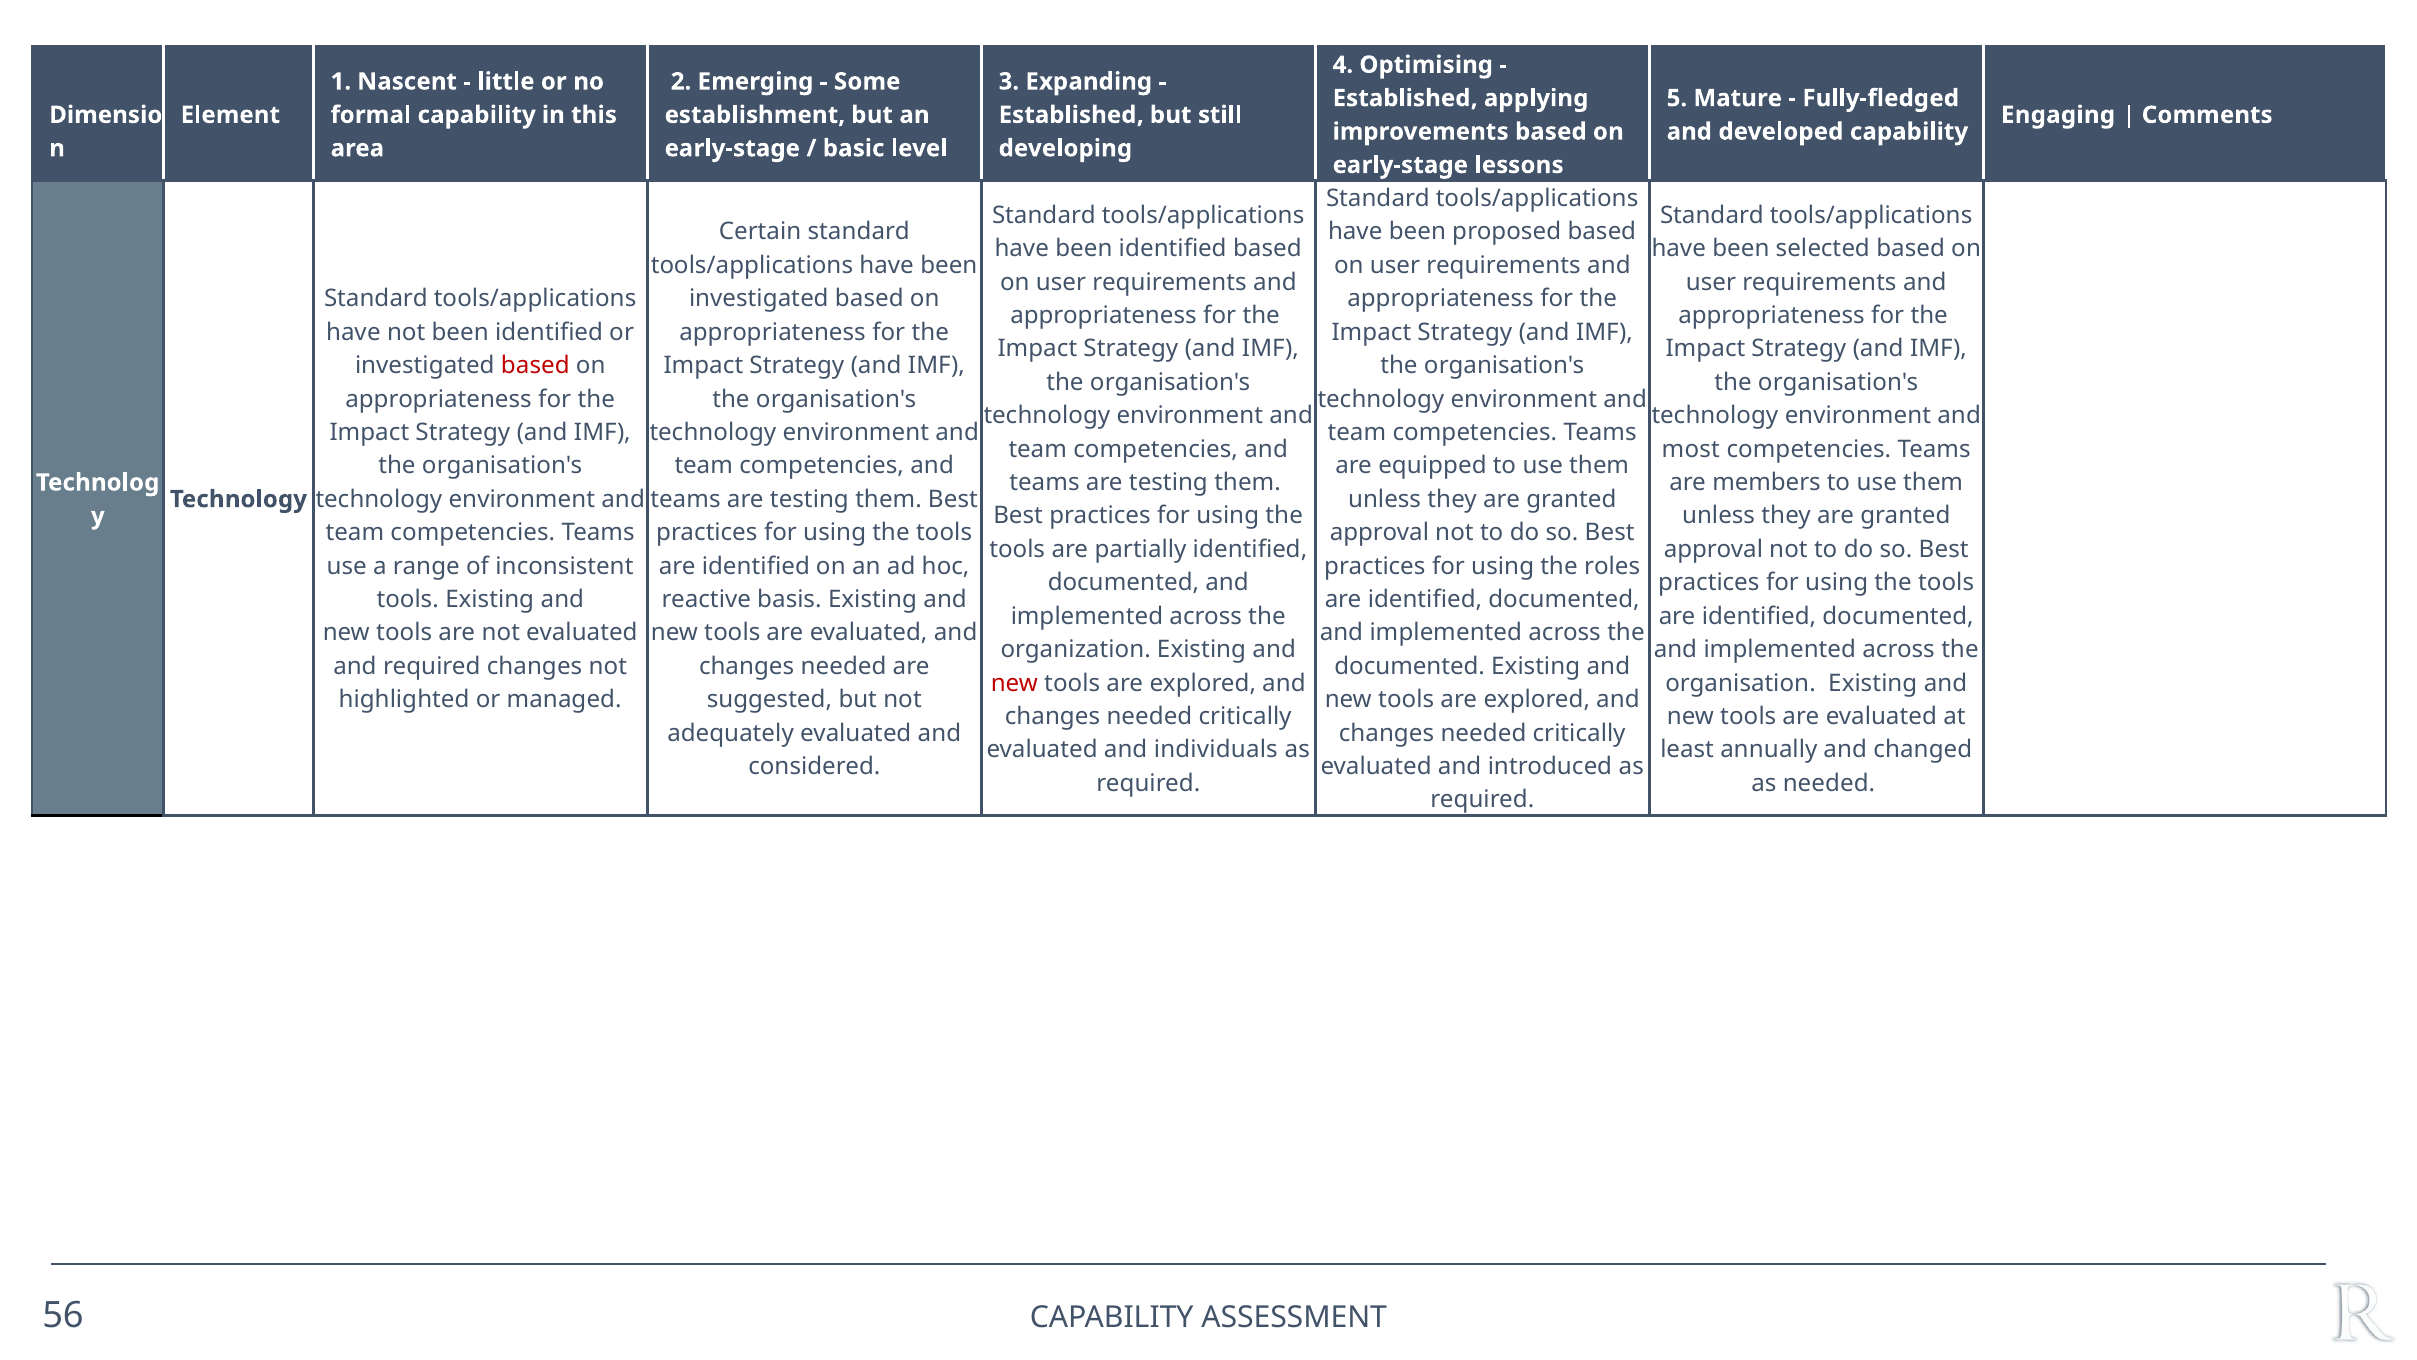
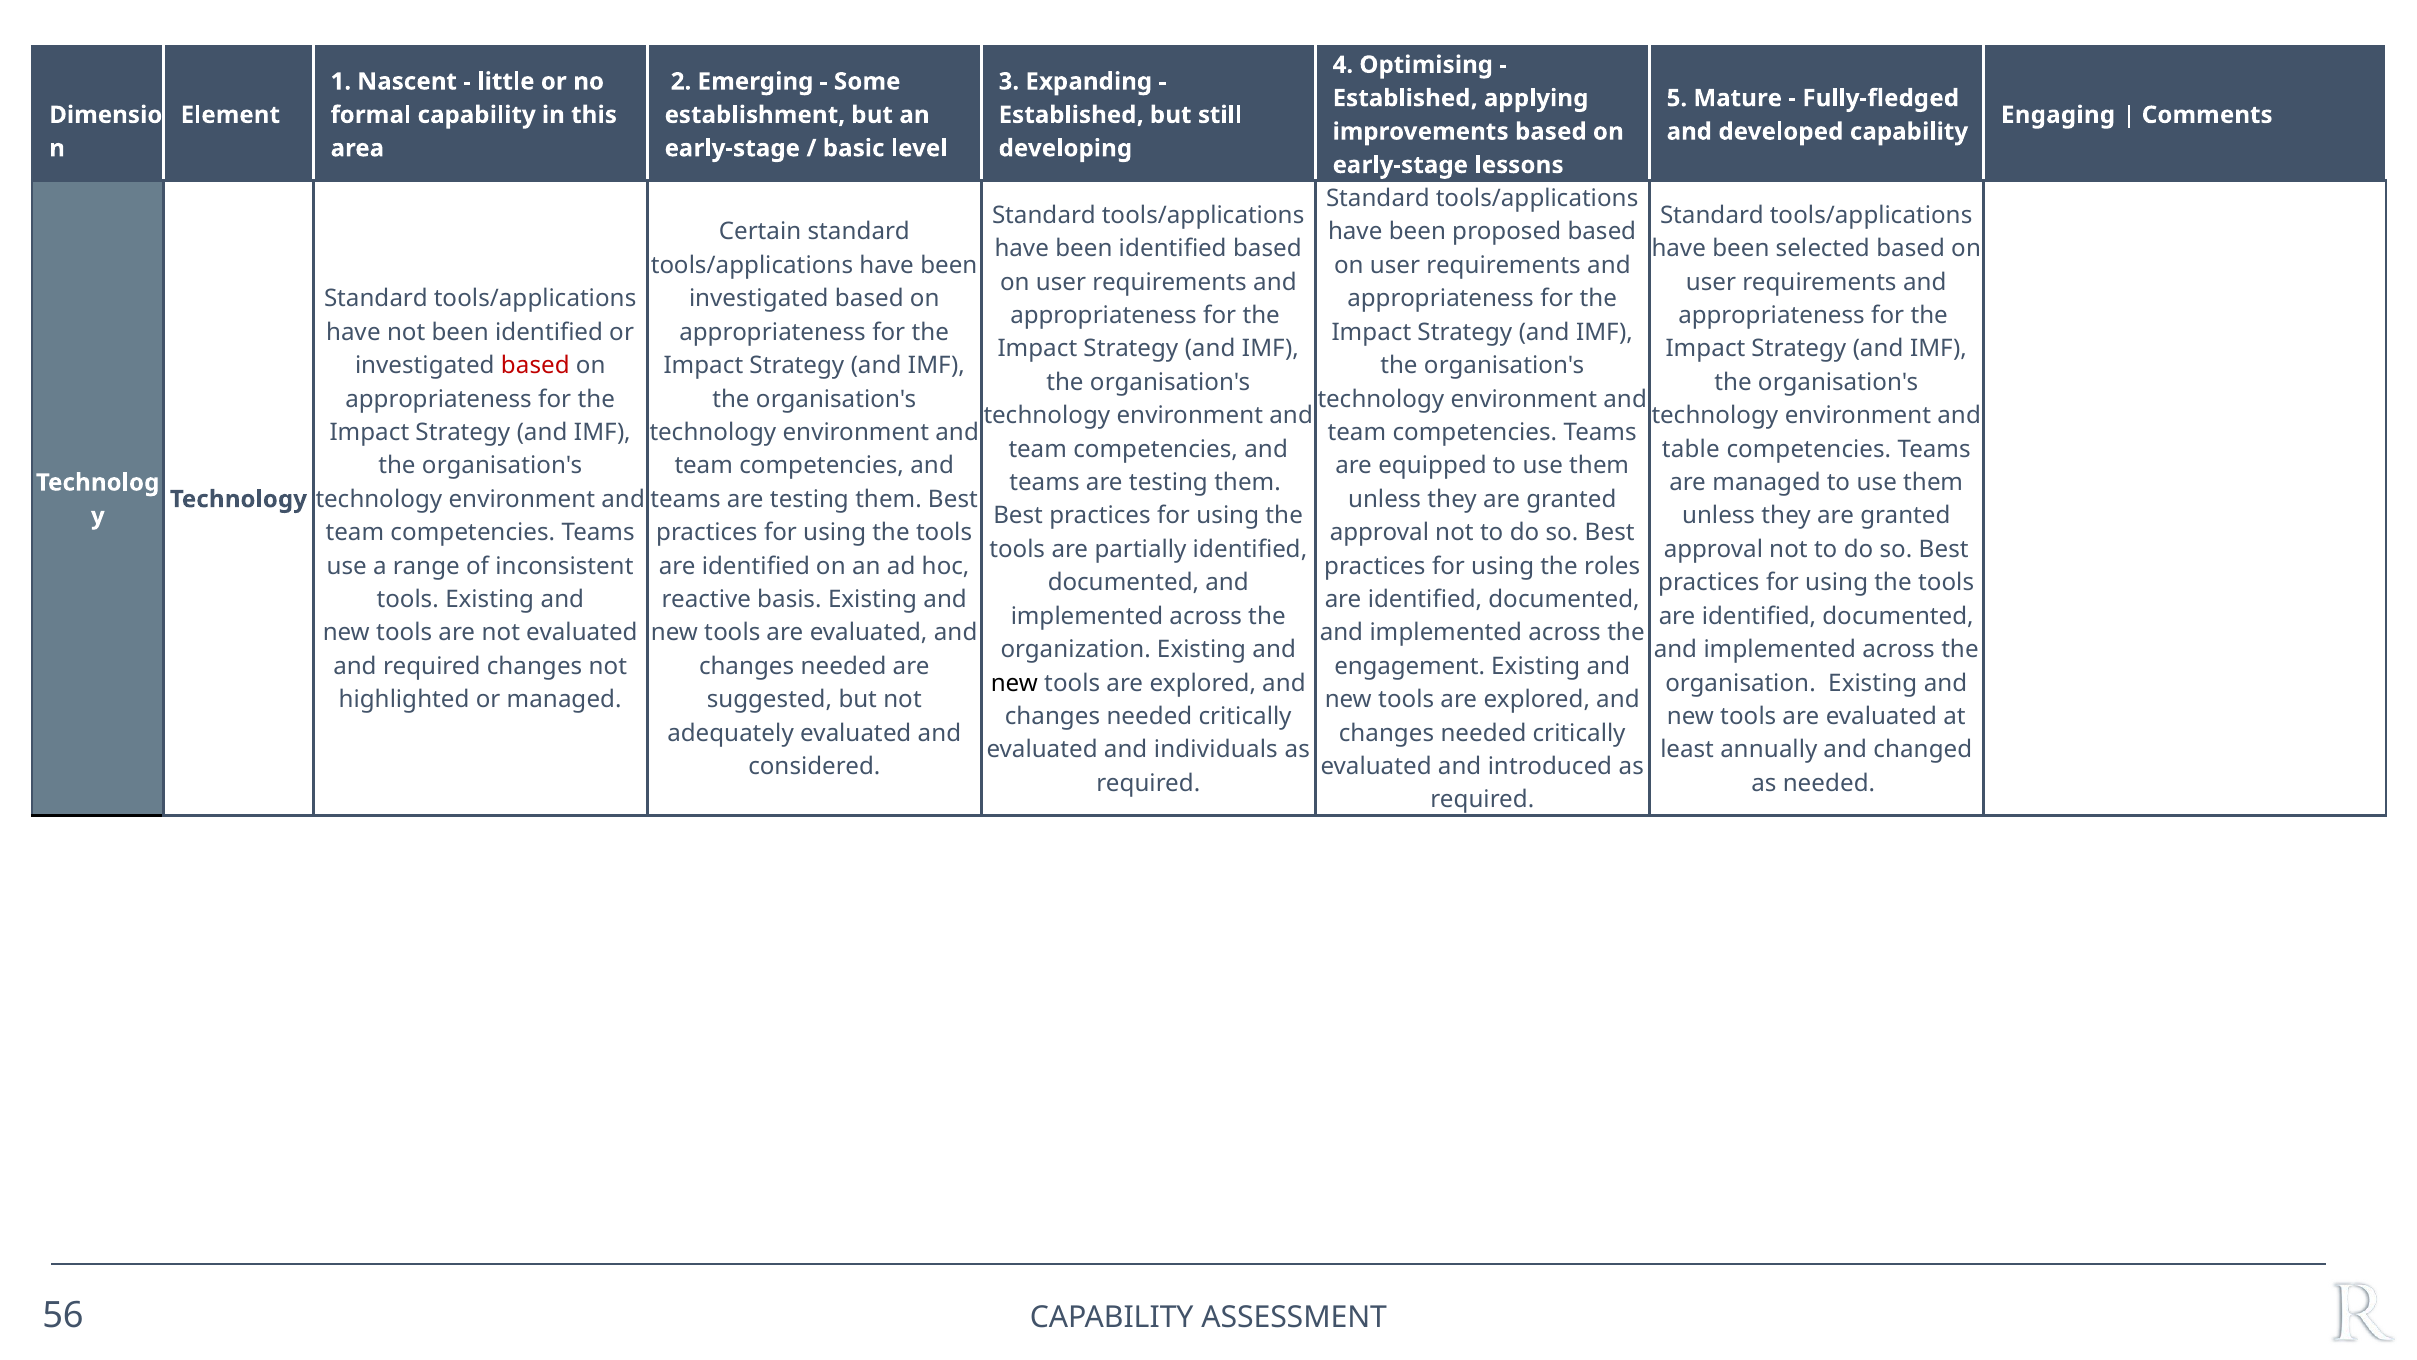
most: most -> table
are members: members -> managed
documented at (1410, 666): documented -> engagement
new at (1014, 683) colour: red -> black
